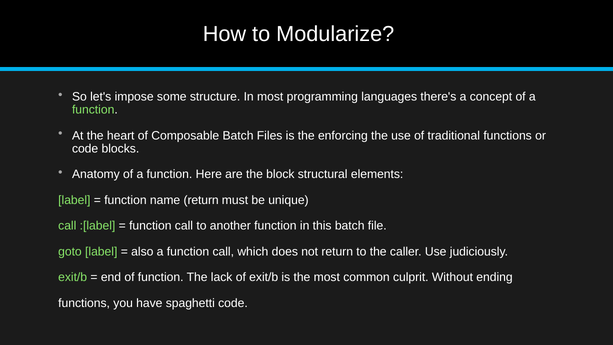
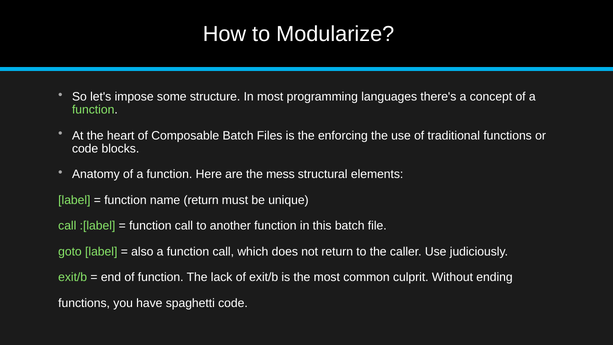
block: block -> mess
